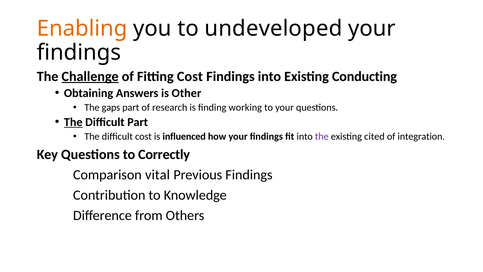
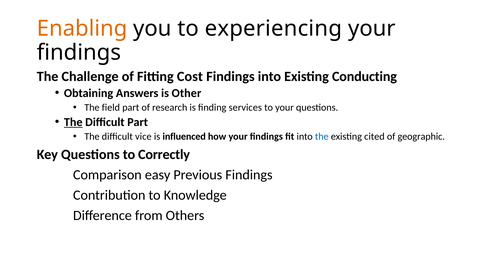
undeveloped: undeveloped -> experiencing
Challenge underline: present -> none
gaps: gaps -> field
working: working -> services
difficult cost: cost -> vice
the at (322, 136) colour: purple -> blue
integration: integration -> geographic
vital: vital -> easy
